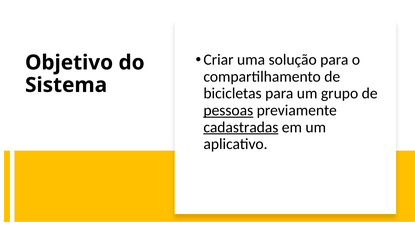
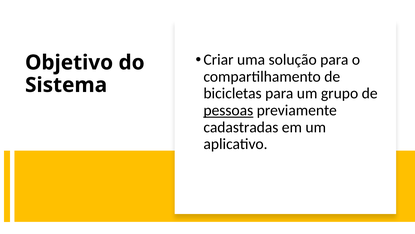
cadastradas underline: present -> none
